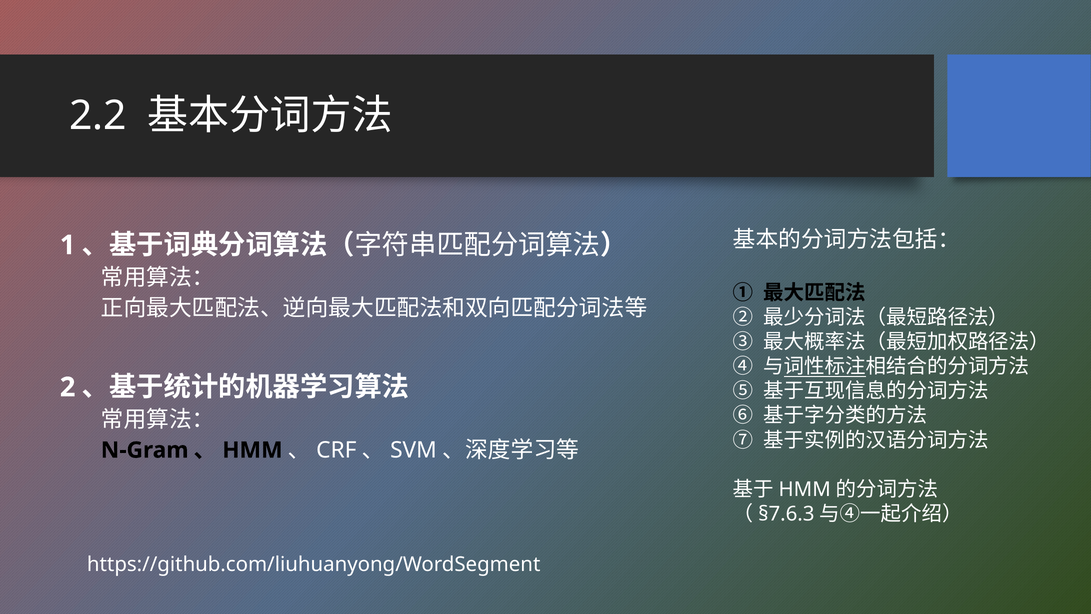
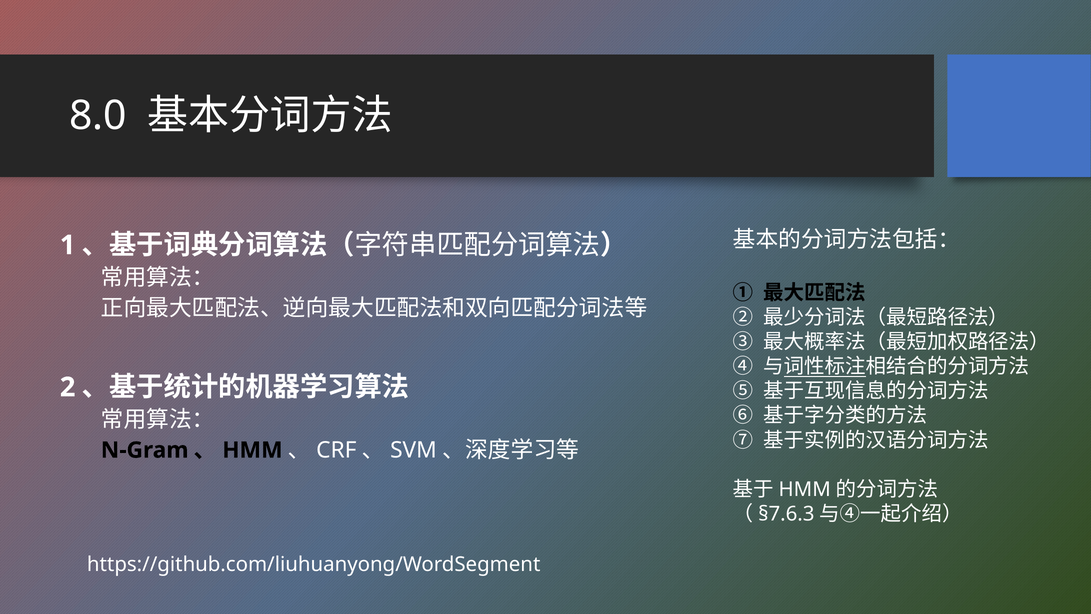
2.2: 2.2 -> 8.0
